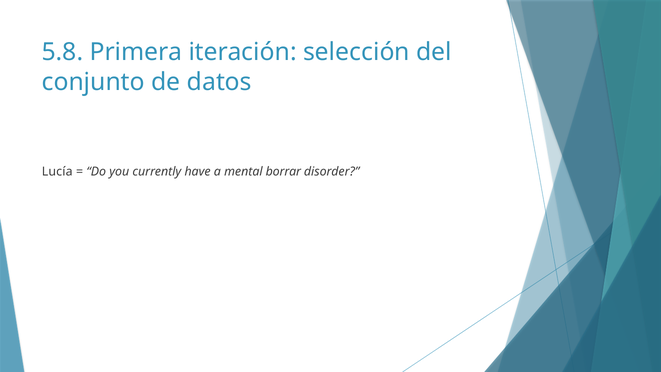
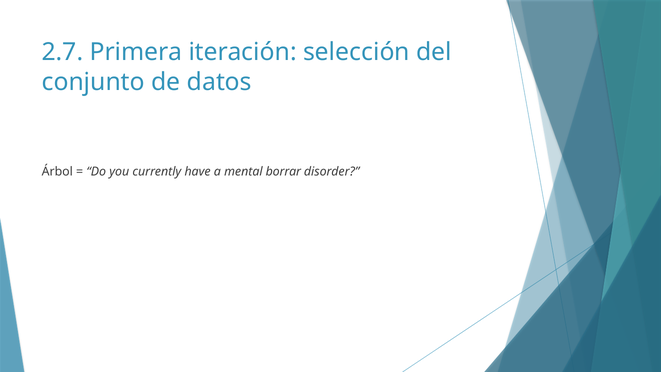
5.8: 5.8 -> 2.7
Lucía: Lucía -> Árbol
